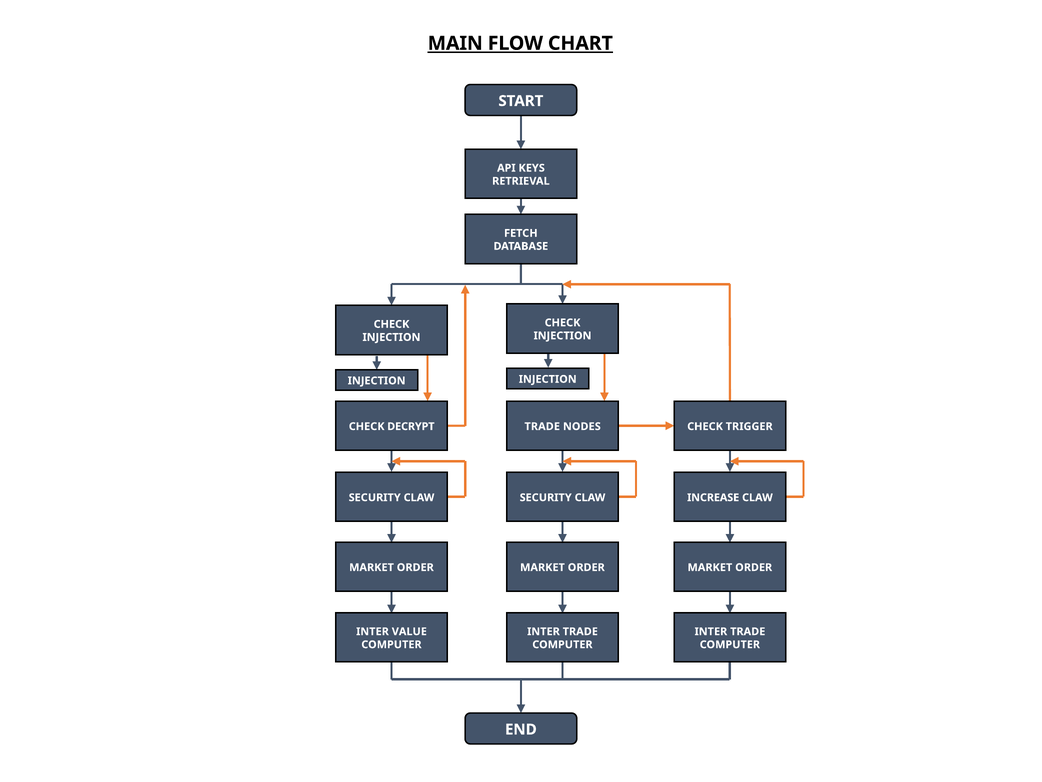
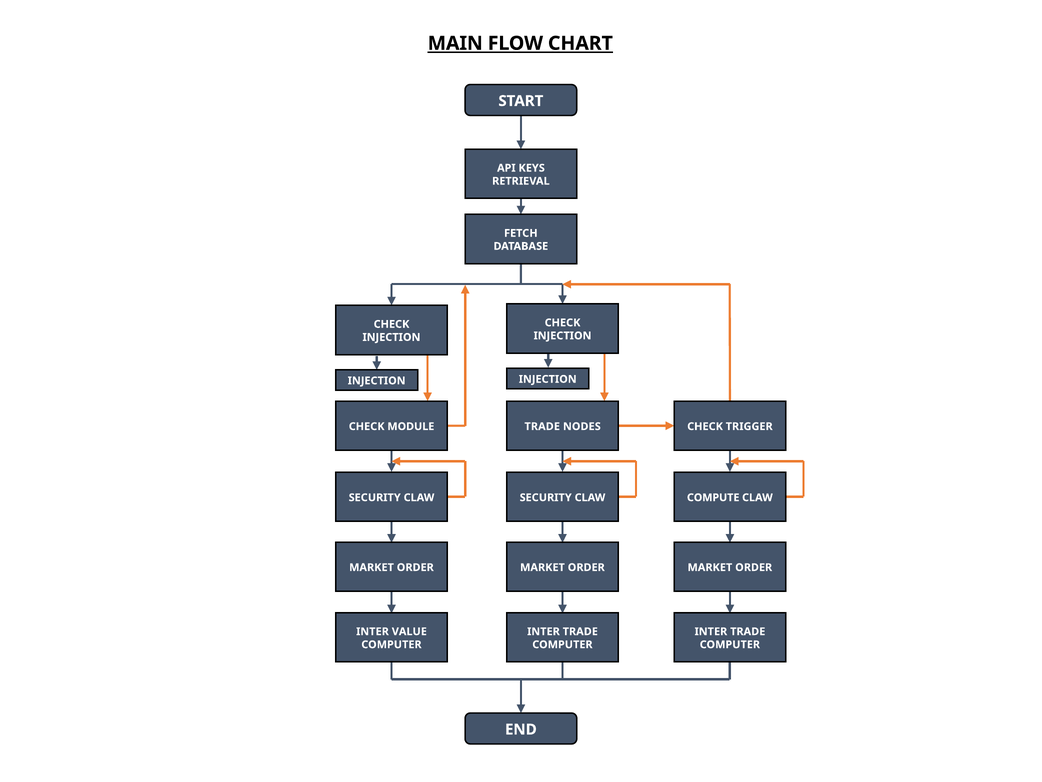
DECRYPT: DECRYPT -> MODULE
INCREASE: INCREASE -> COMPUTE
